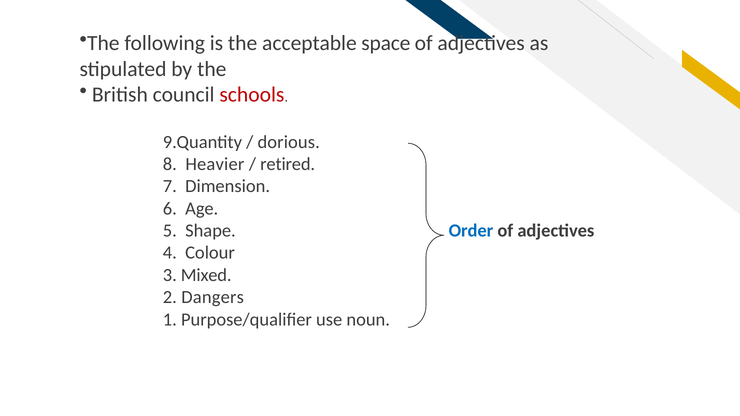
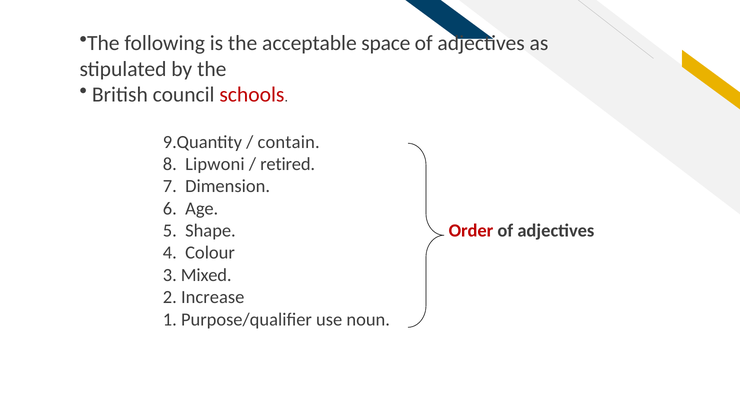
dorious: dorious -> contain
Heavier: Heavier -> Lipwoni
Order colour: blue -> red
Dangers: Dangers -> Increase
